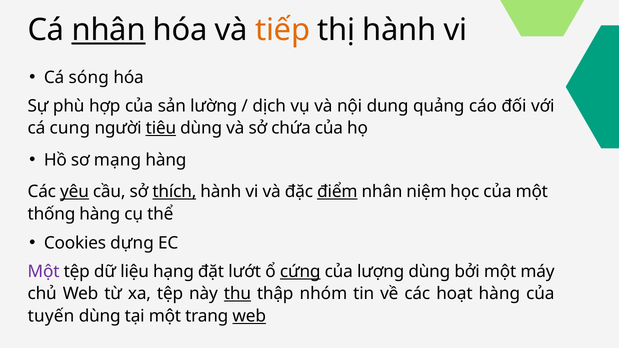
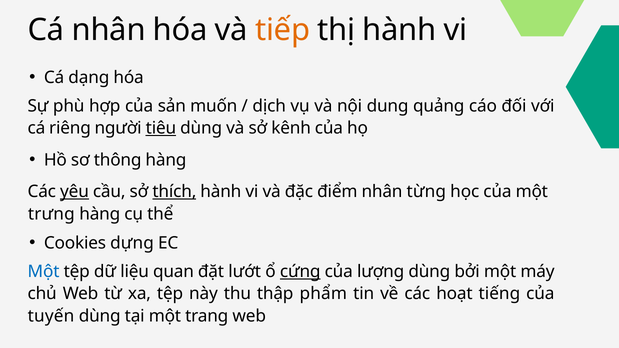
nhân at (109, 30) underline: present -> none
sóng: sóng -> dạng
lường: lường -> muốn
cung: cung -> riêng
chứa: chứa -> kênh
mạng: mạng -> thông
điểm underline: present -> none
niệm: niệm -> từng
thống: thống -> trưng
Một at (44, 272) colour: purple -> blue
hạng: hạng -> quan
thu underline: present -> none
nhóm: nhóm -> phẩm
hoạt hàng: hàng -> tiếng
web at (249, 316) underline: present -> none
